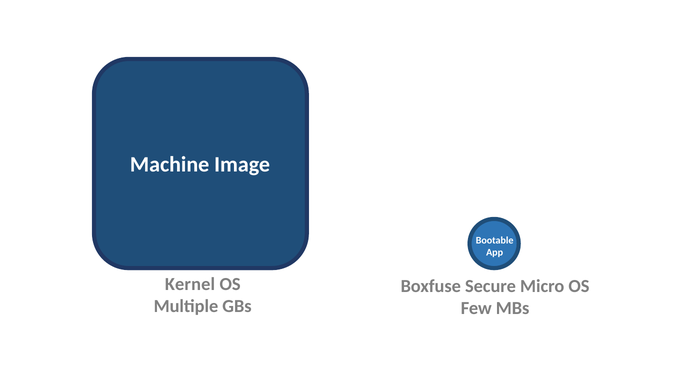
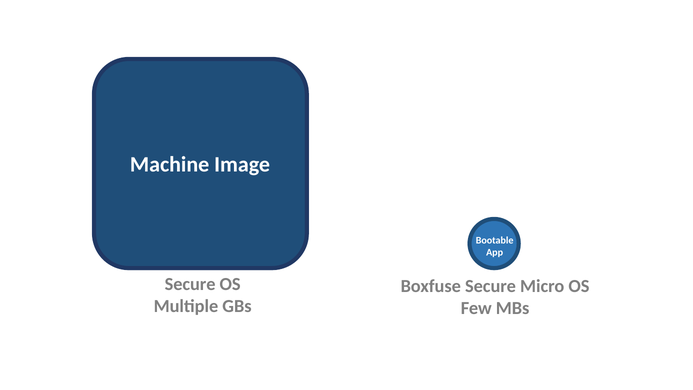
Kernel at (190, 284): Kernel -> Secure
